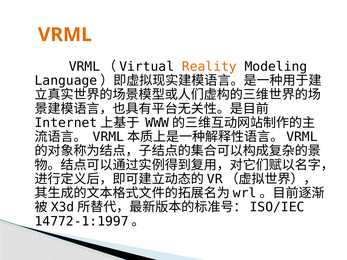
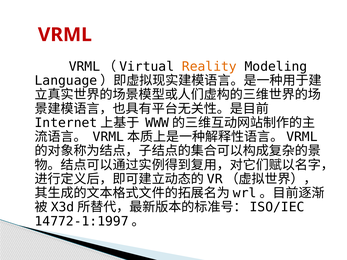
VRML colour: orange -> red
